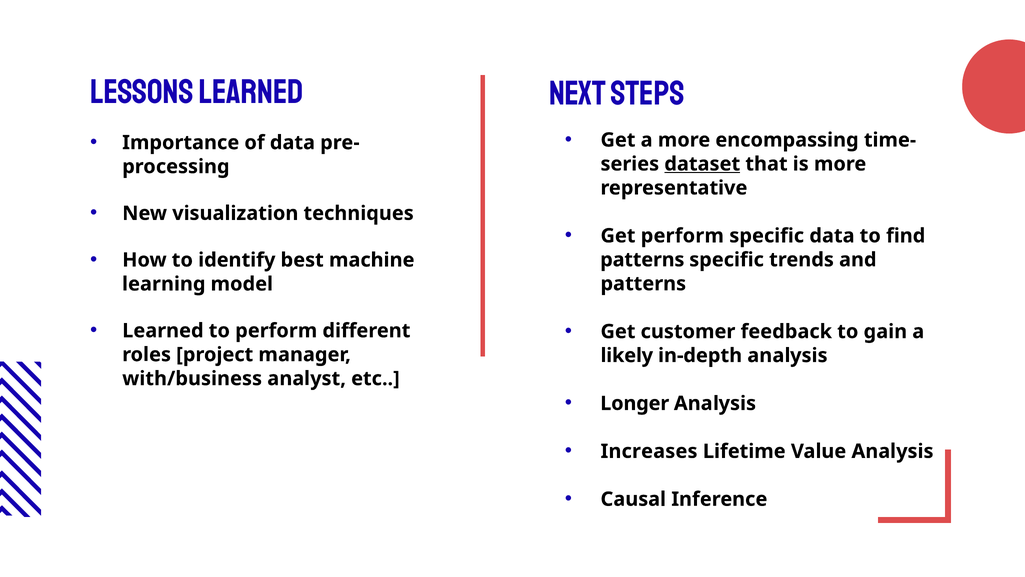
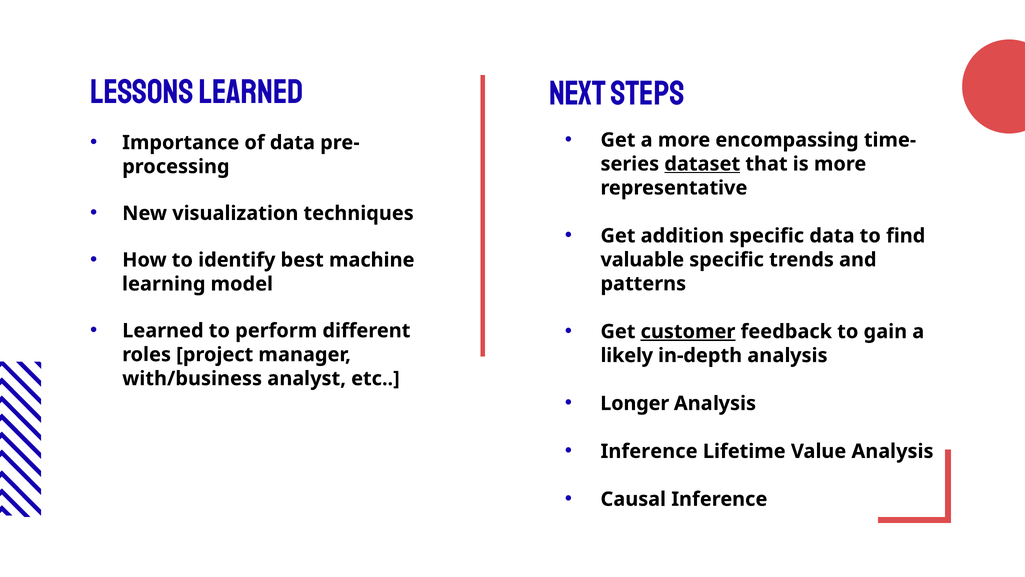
Get perform: perform -> addition
patterns at (642, 260): patterns -> valuable
customer underline: none -> present
Increases at (649, 451): Increases -> Inference
